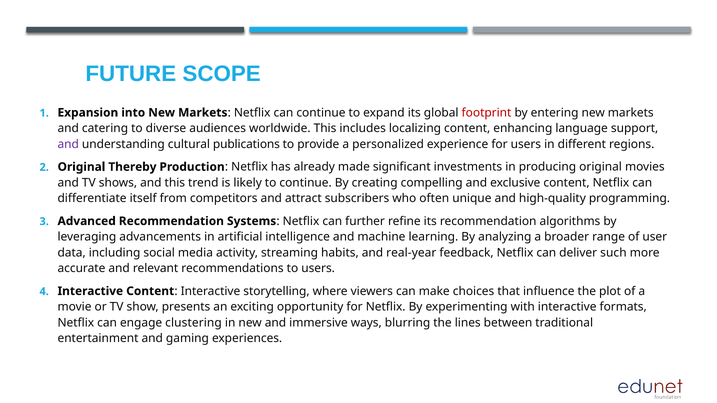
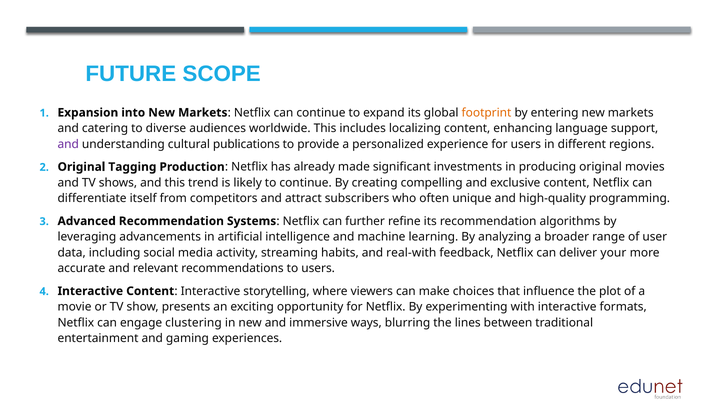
footprint colour: red -> orange
Thereby: Thereby -> Tagging
real-year: real-year -> real-with
such: such -> your
